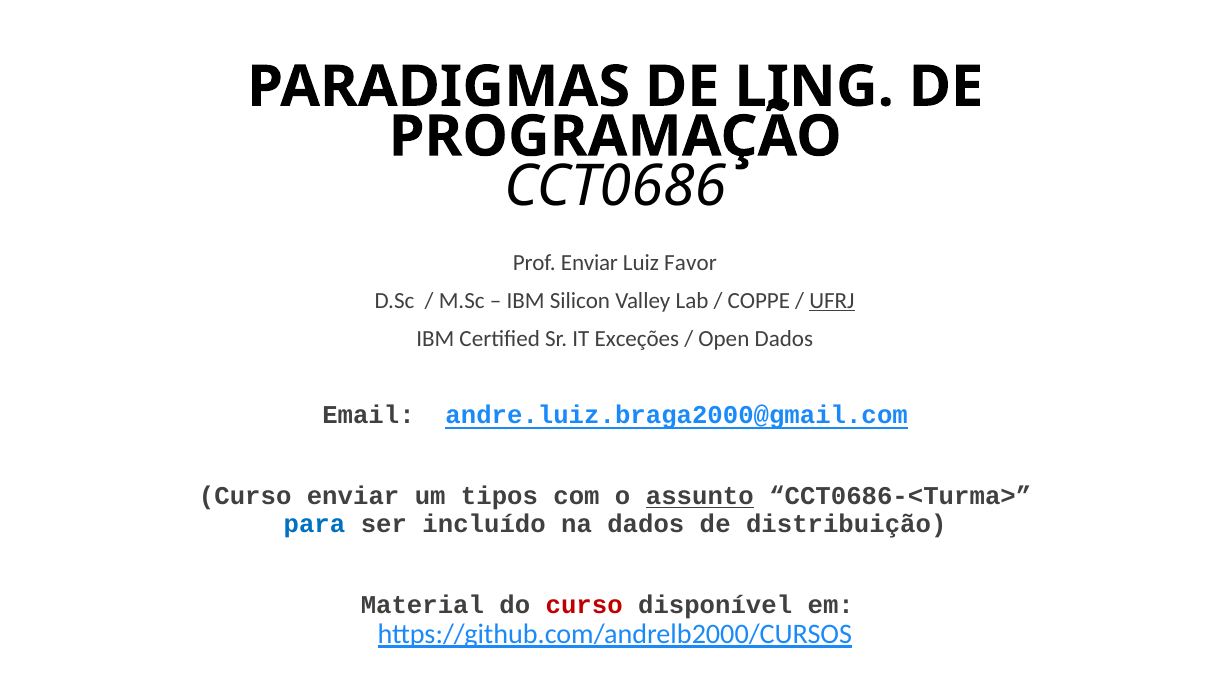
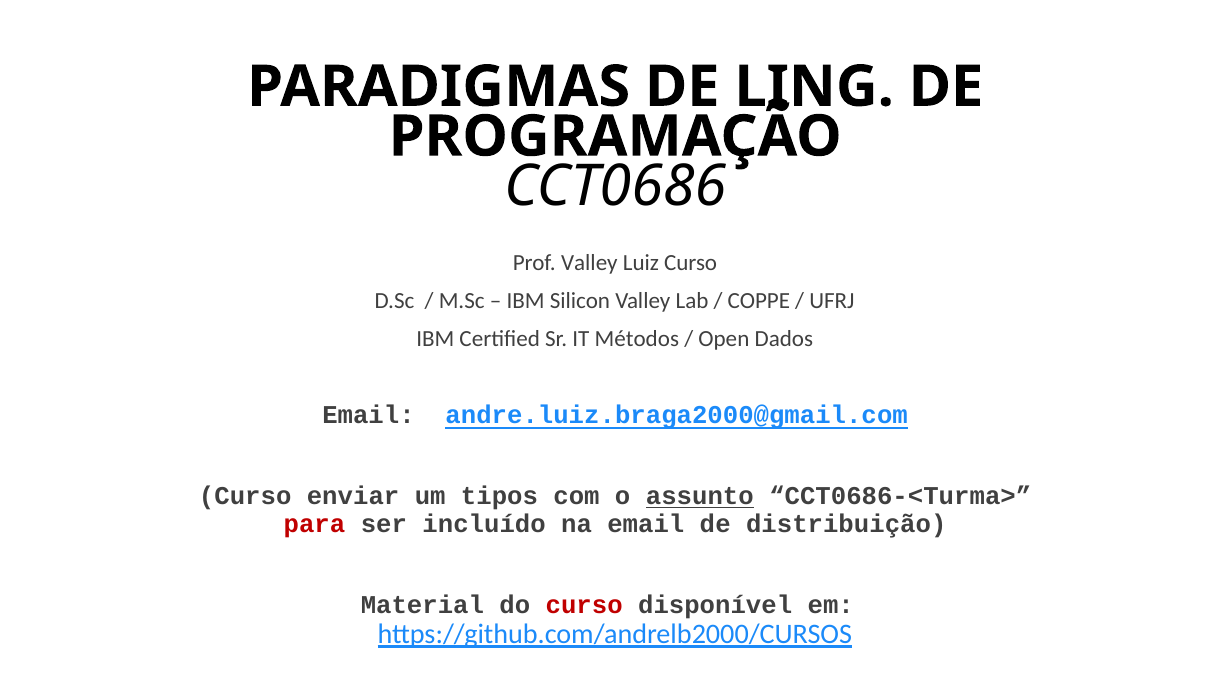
Prof Enviar: Enviar -> Valley
Luiz Favor: Favor -> Curso
UFRJ underline: present -> none
Exceções: Exceções -> Métodos
para colour: blue -> red
na dados: dados -> email
